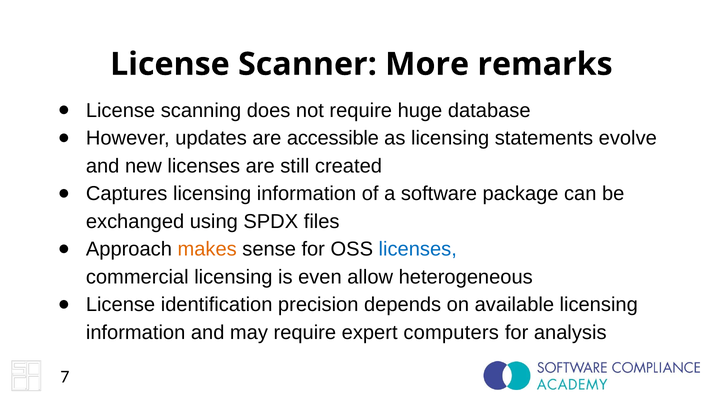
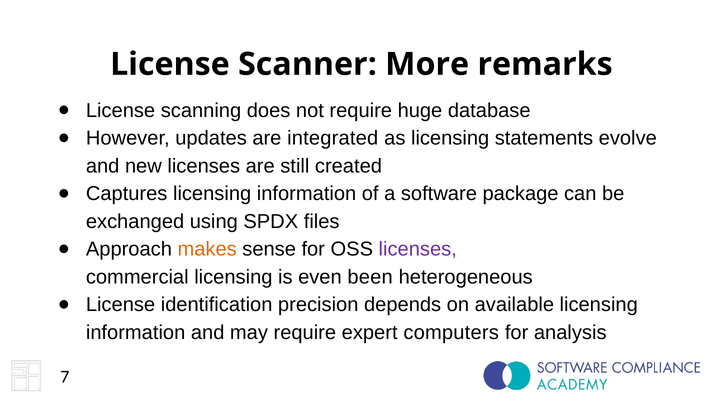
accessible: accessible -> integrated
licenses at (418, 249) colour: blue -> purple
allow: allow -> been
